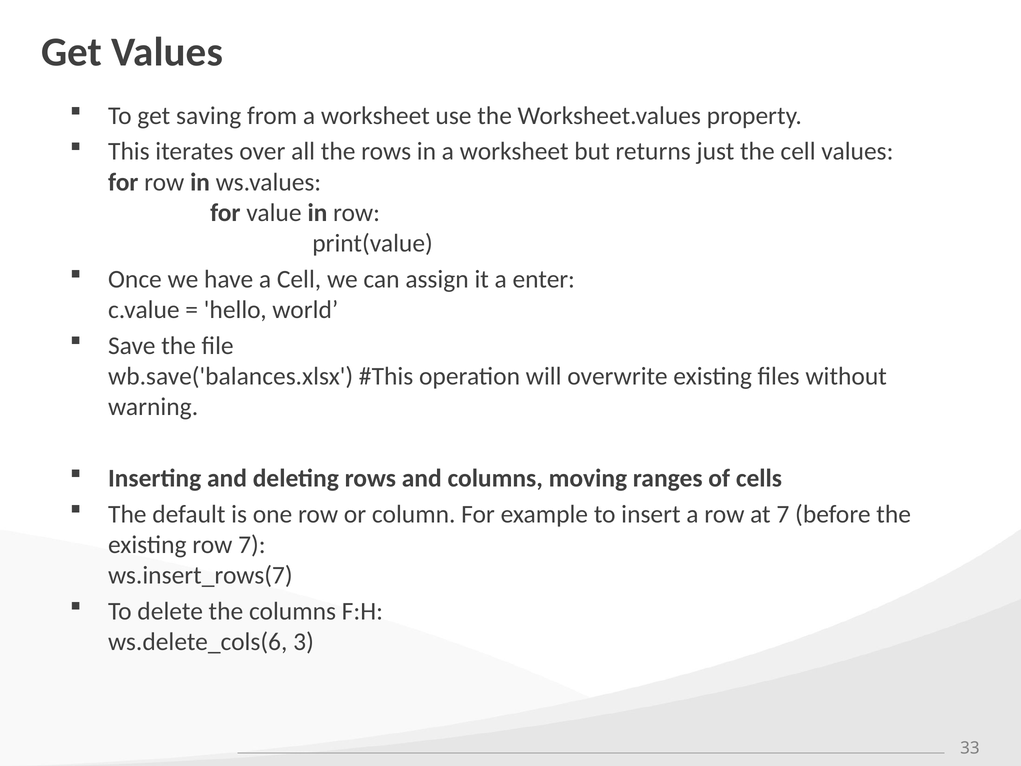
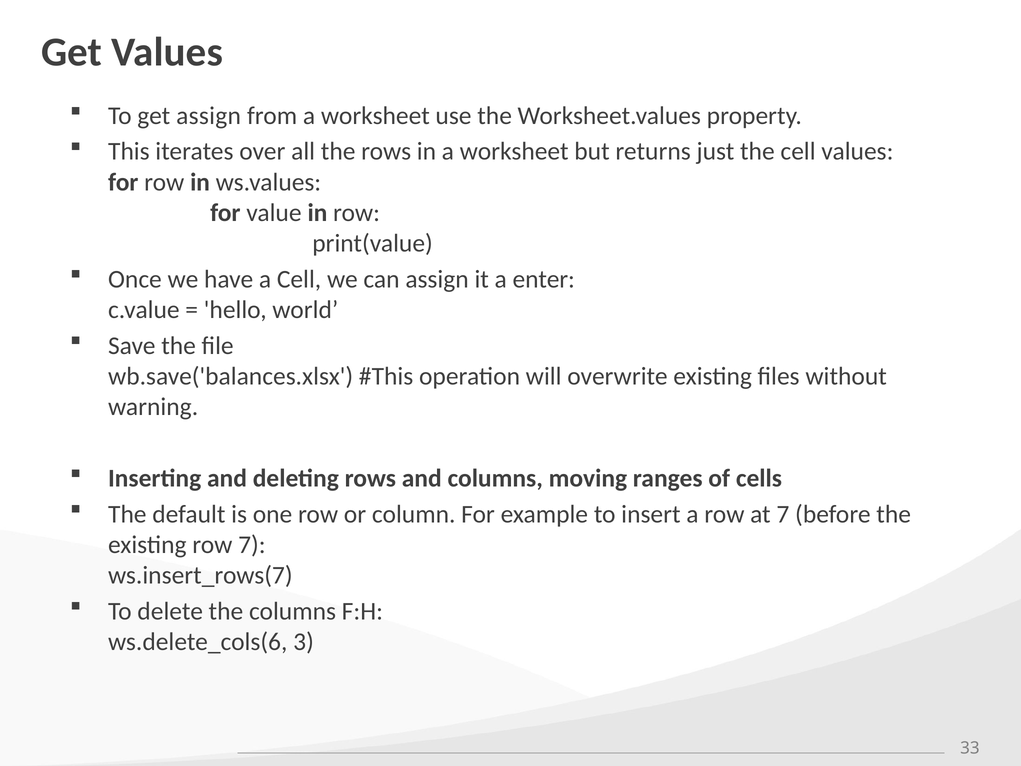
get saving: saving -> assign
